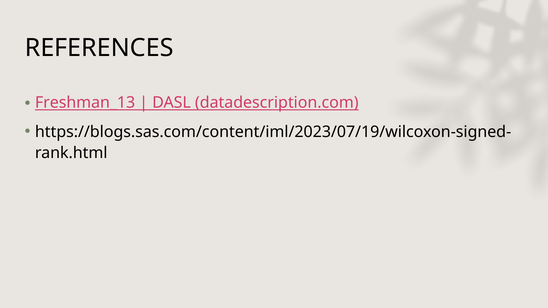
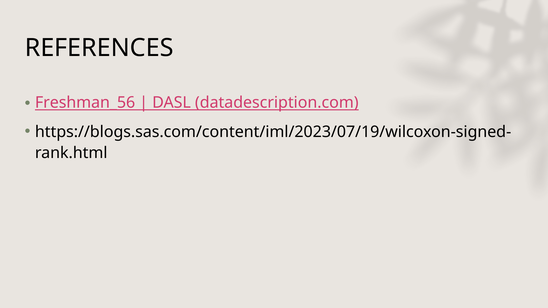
Freshman_13: Freshman_13 -> Freshman_56
